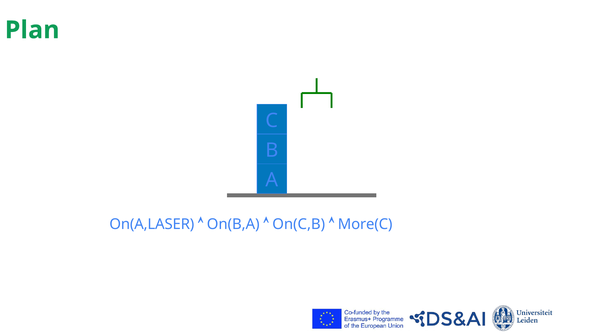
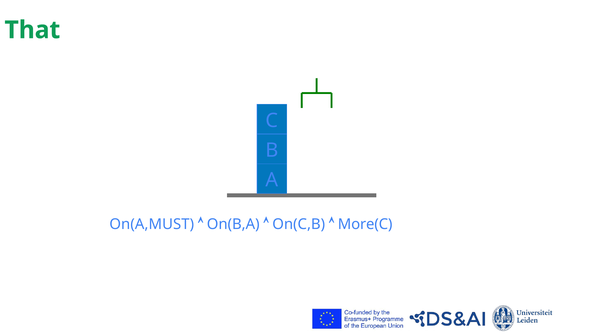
Plan: Plan -> That
On(A,LASER: On(A,LASER -> On(A,MUST
